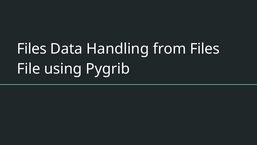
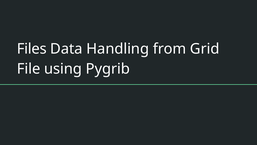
from Files: Files -> Grid
